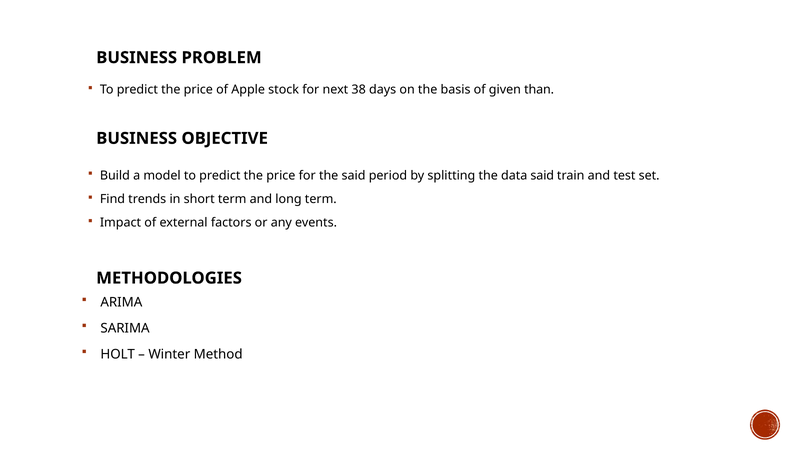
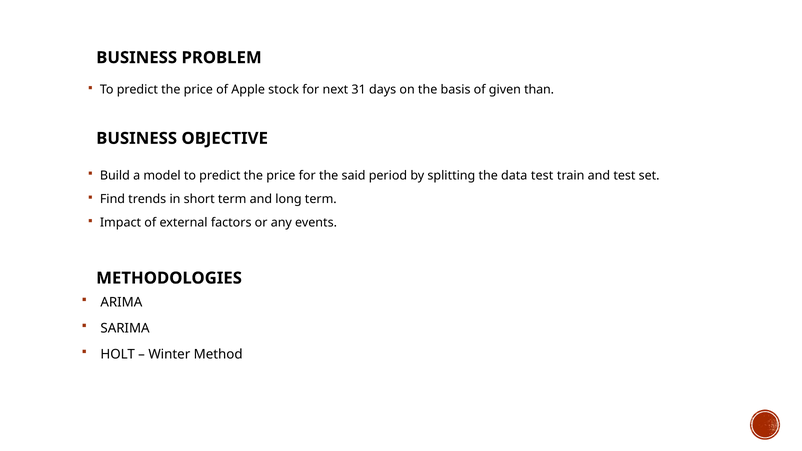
38: 38 -> 31
data said: said -> test
